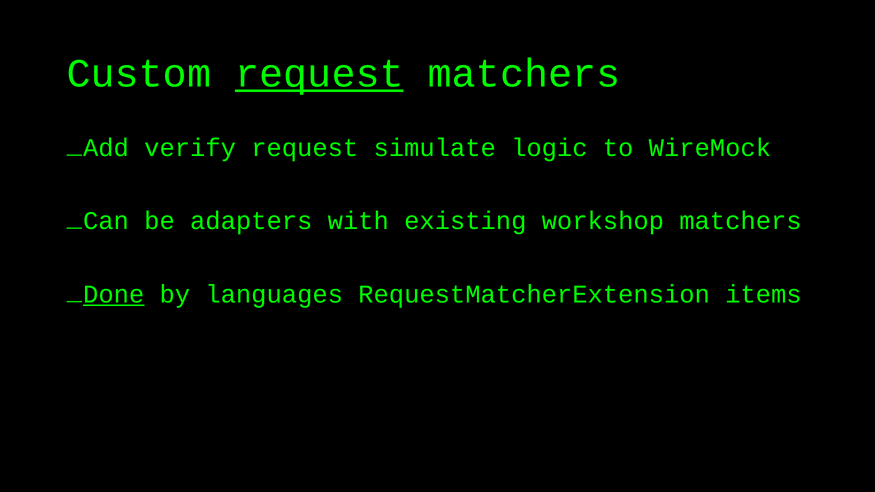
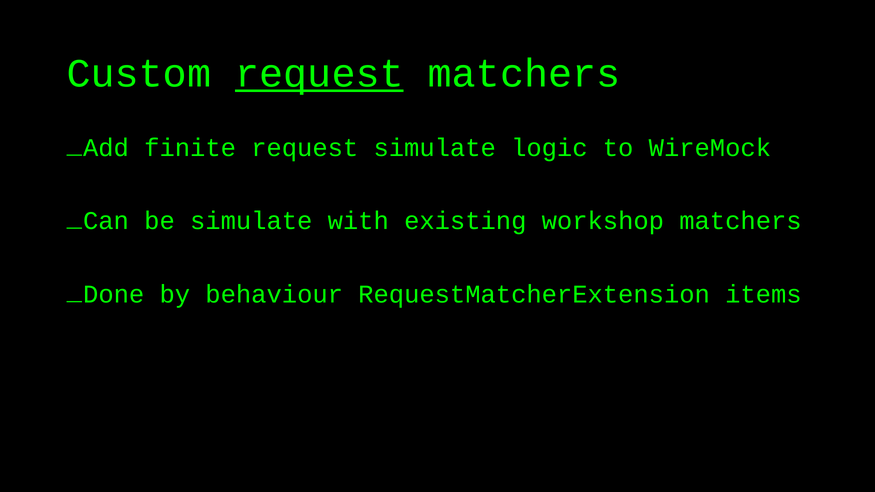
verify: verify -> finite
be adapters: adapters -> simulate
Done underline: present -> none
languages: languages -> behaviour
